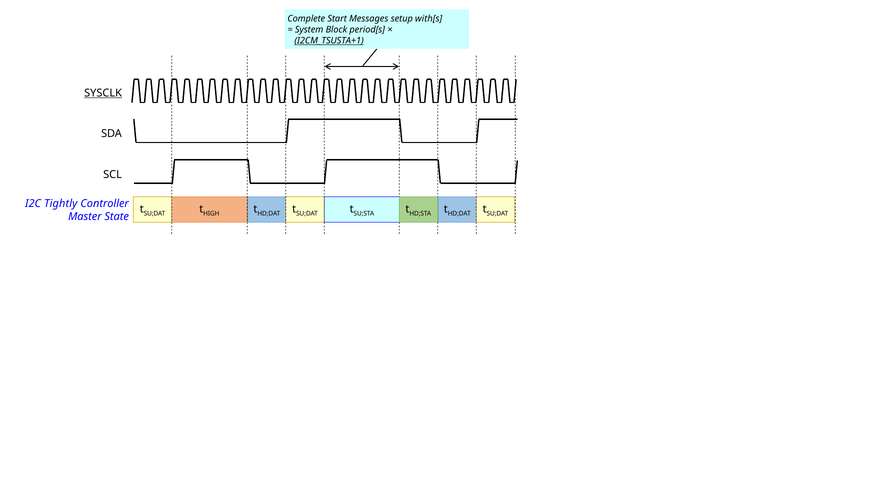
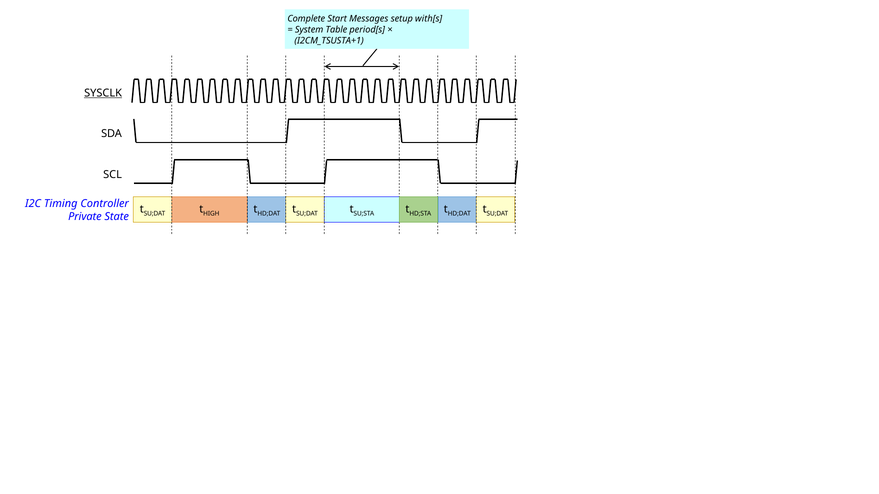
Block: Block -> Table
I2CM_TSUSTA+1 underline: present -> none
Tightly: Tightly -> Timing
Master: Master -> Private
